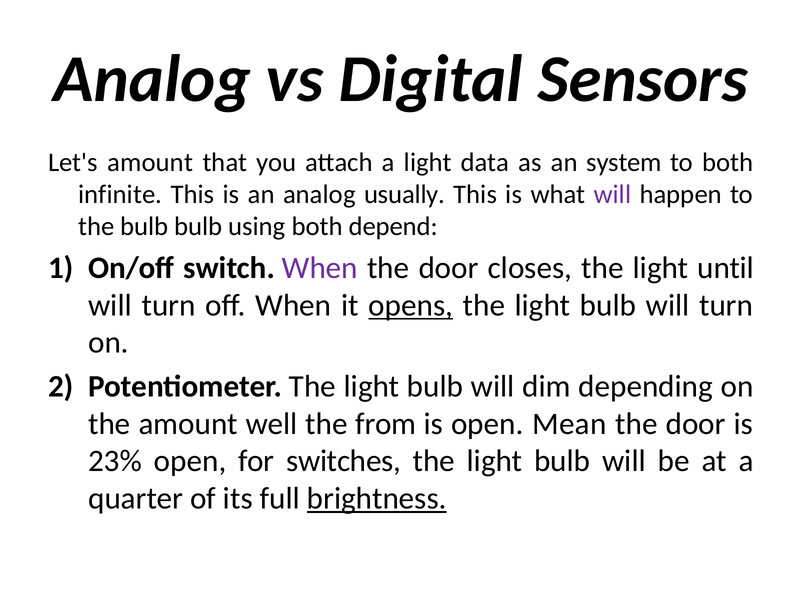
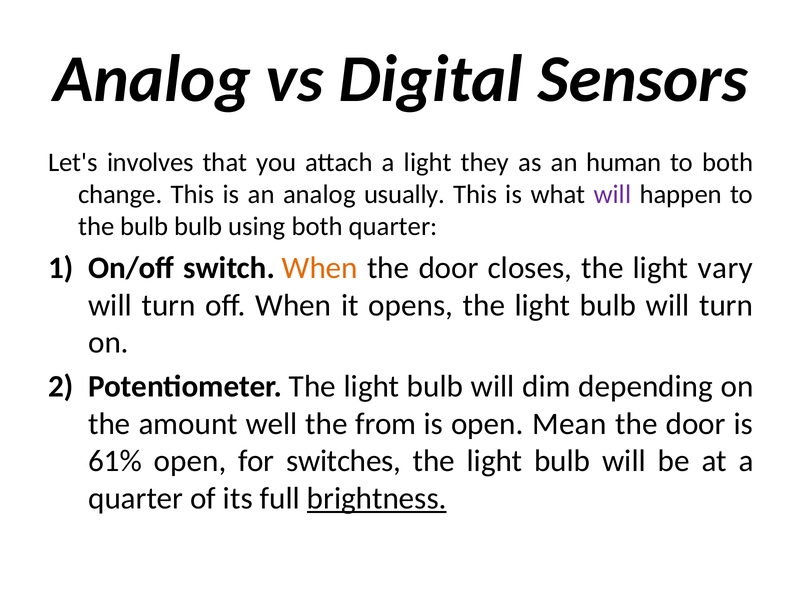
Let's amount: amount -> involves
data: data -> they
system: system -> human
infinite: infinite -> change
both depend: depend -> quarter
When at (320, 268) colour: purple -> orange
until: until -> vary
opens underline: present -> none
23%: 23% -> 61%
